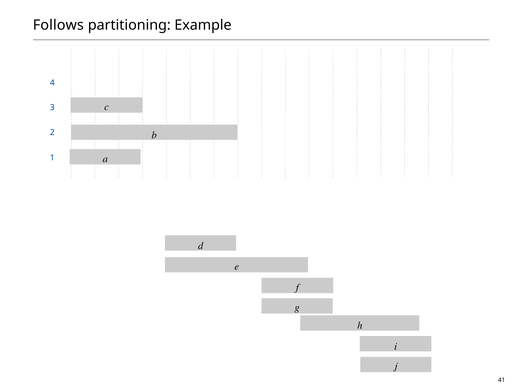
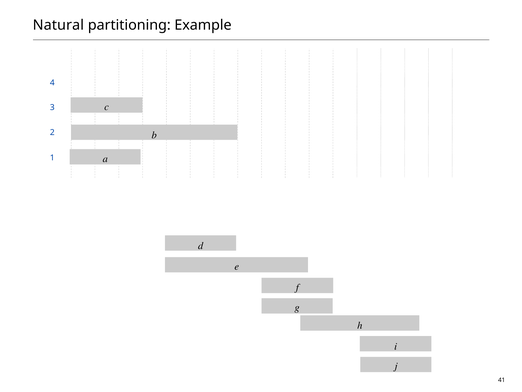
Follows: Follows -> Natural
